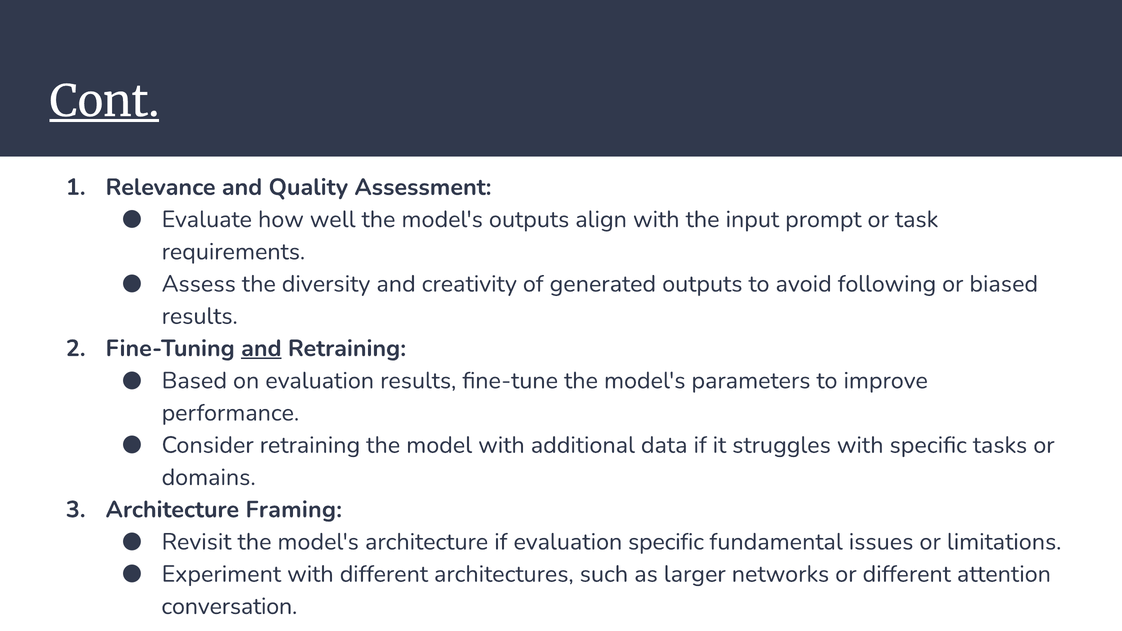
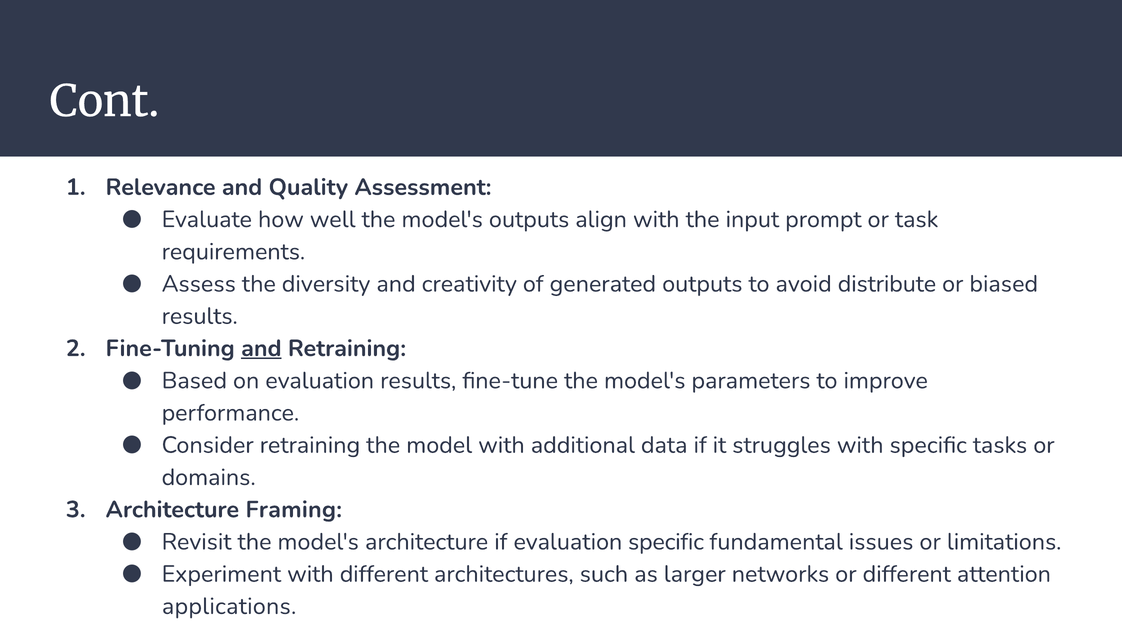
Cont underline: present -> none
following: following -> distribute
conversation: conversation -> applications
